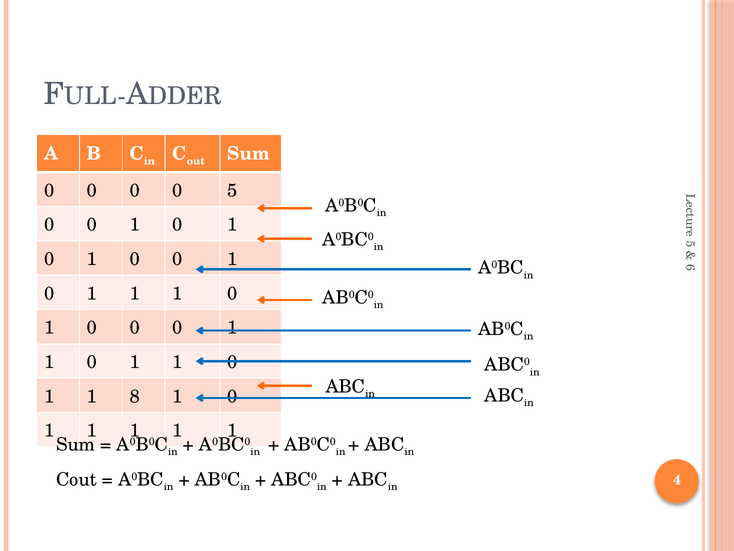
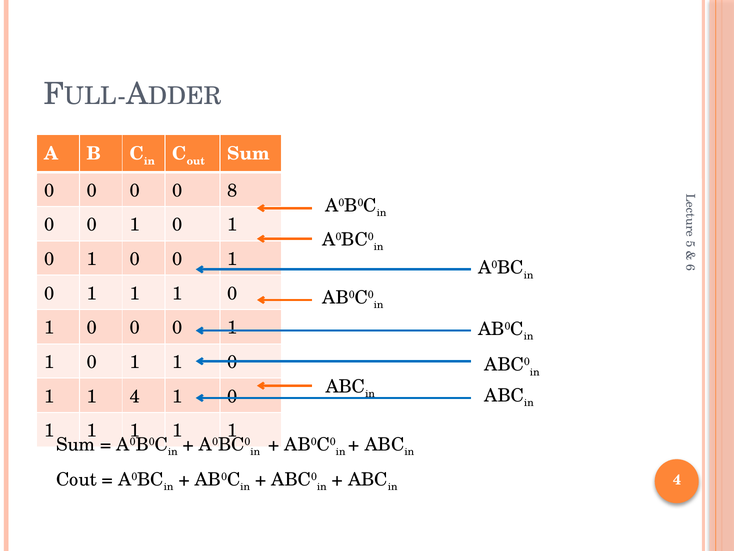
0 5: 5 -> 8
1 8: 8 -> 4
